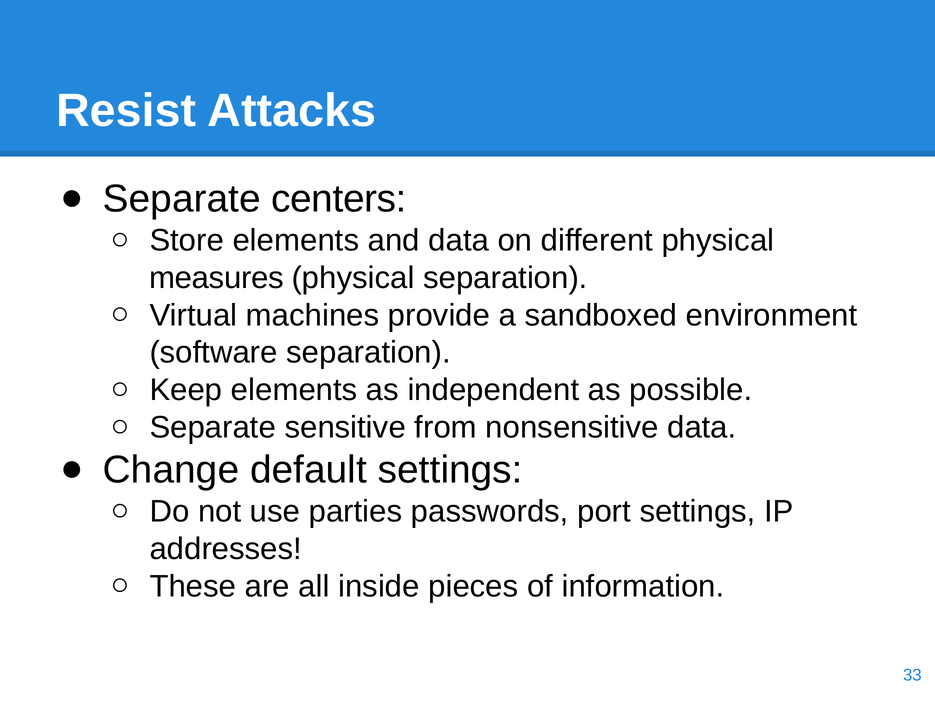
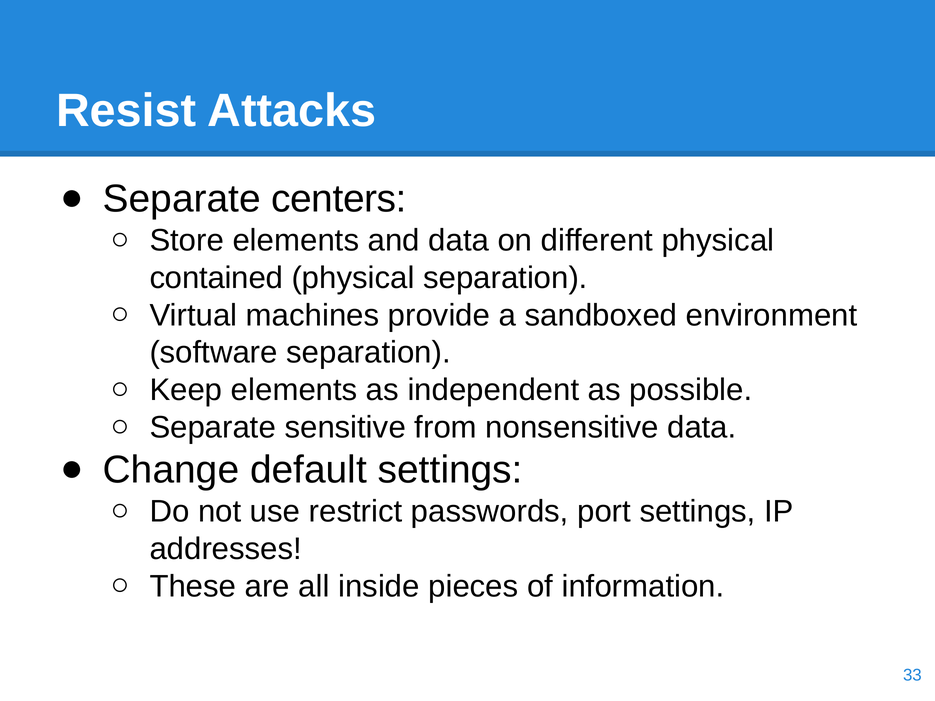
measures: measures -> contained
parties: parties -> restrict
